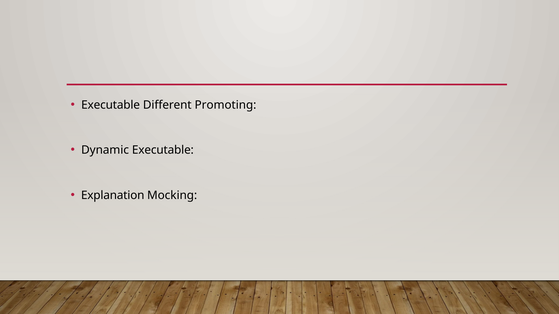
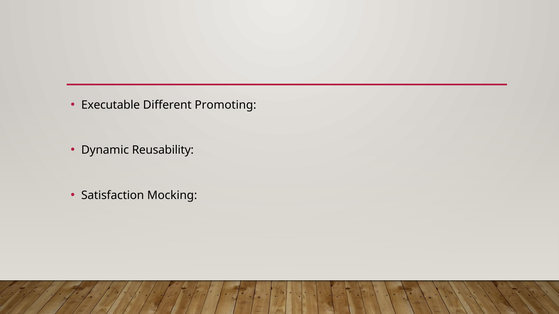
Dynamic Executable: Executable -> Reusability
Explanation: Explanation -> Satisfaction
